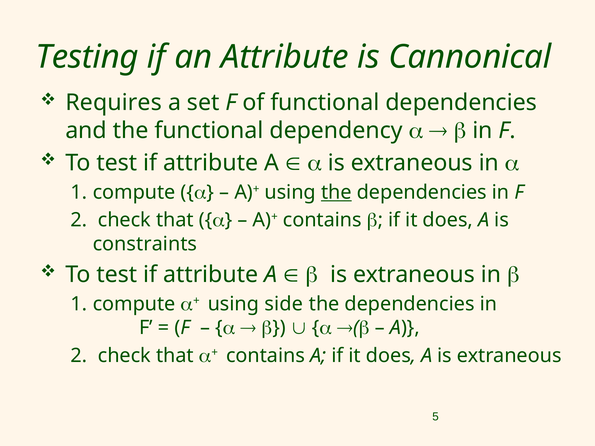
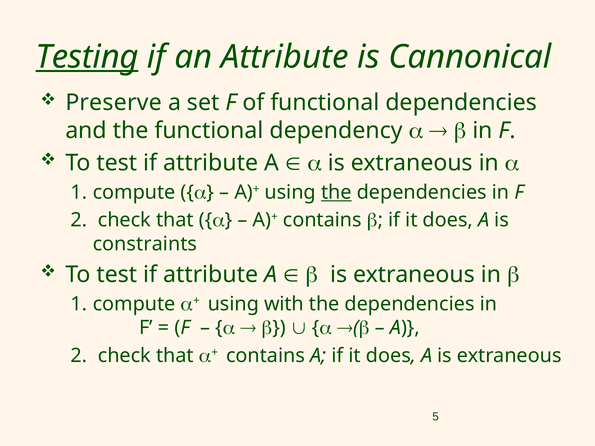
Testing underline: none -> present
Requires: Requires -> Preserve
side: side -> with
